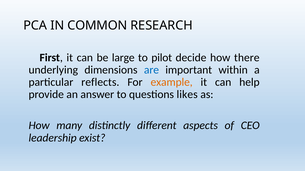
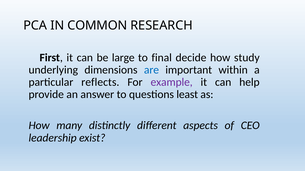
pilot: pilot -> final
there: there -> study
example colour: orange -> purple
likes: likes -> least
